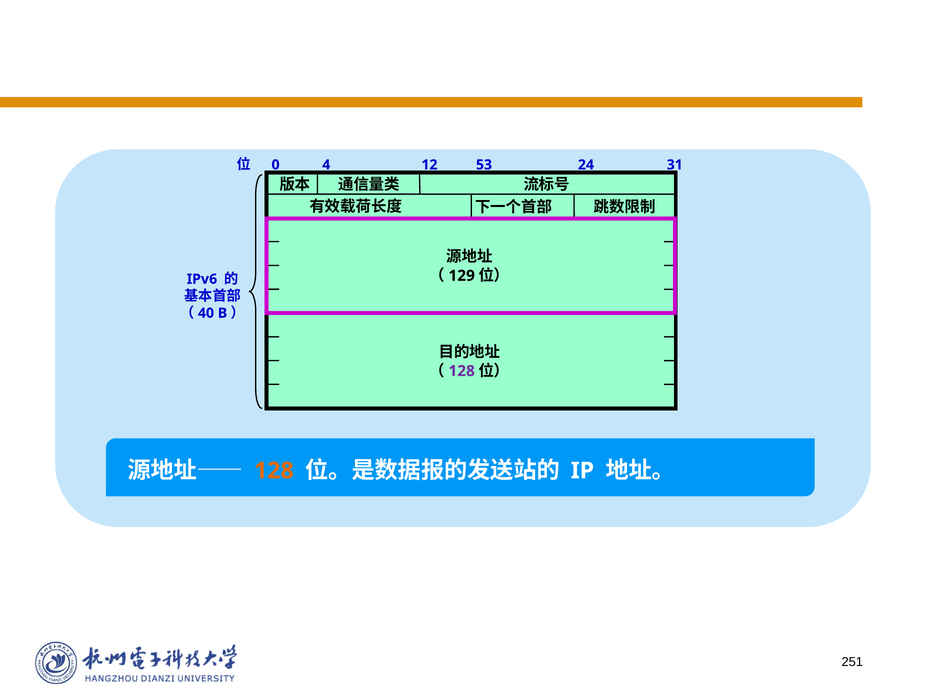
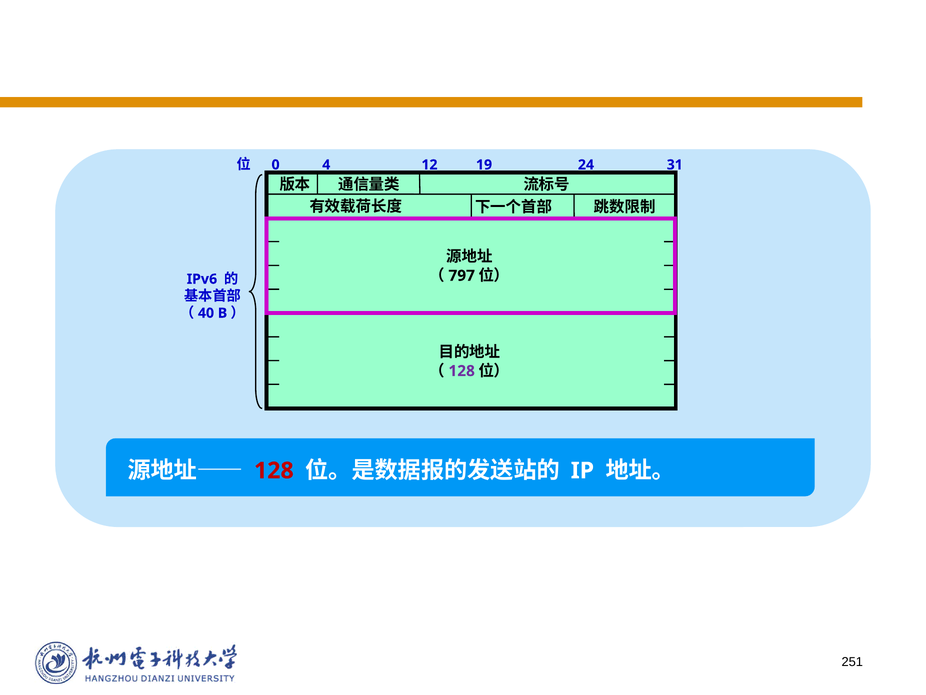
53: 53 -> 19
129: 129 -> 797
128 at (274, 470) colour: orange -> red
